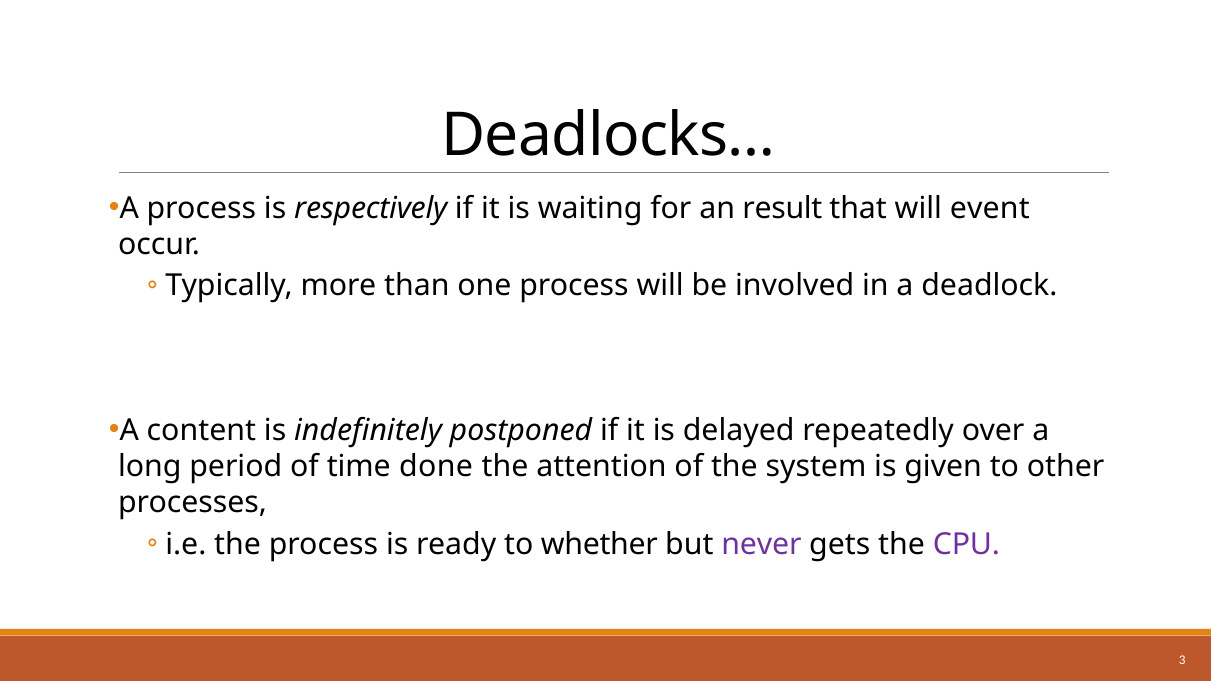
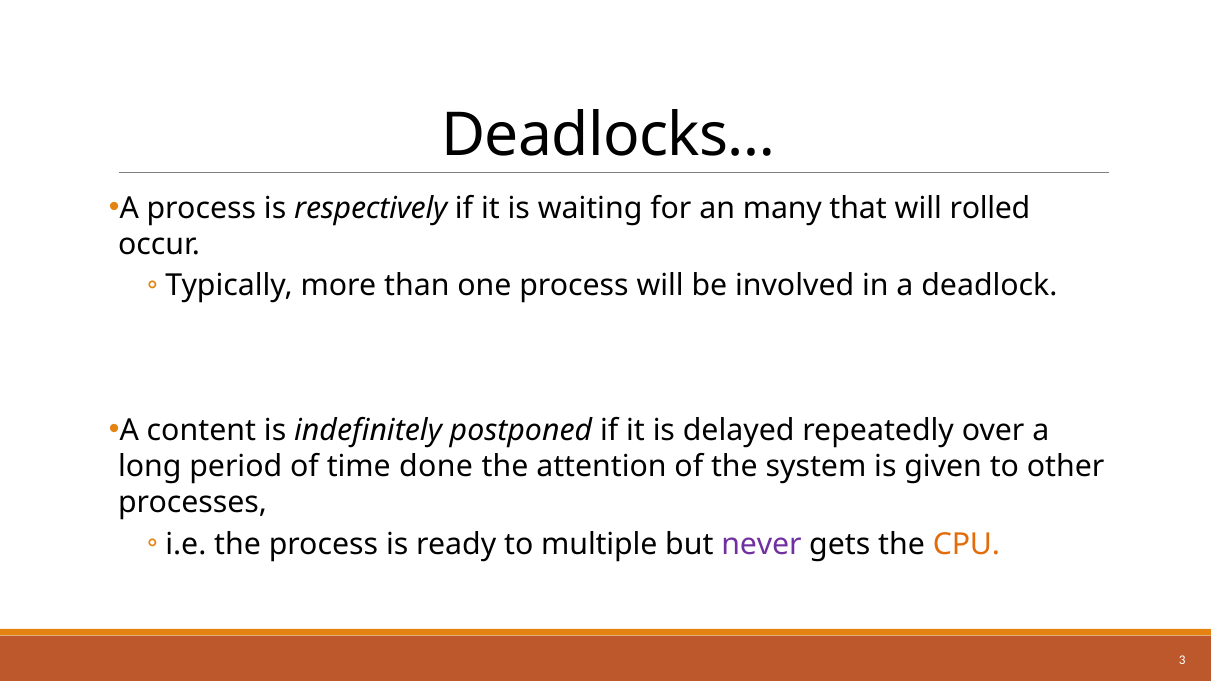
result: result -> many
event: event -> rolled
whether: whether -> multiple
CPU colour: purple -> orange
